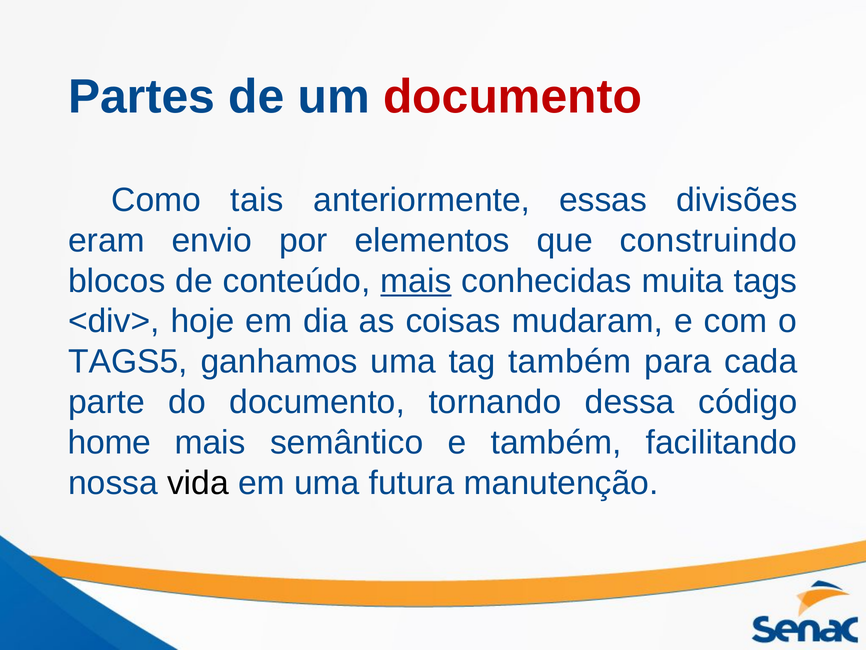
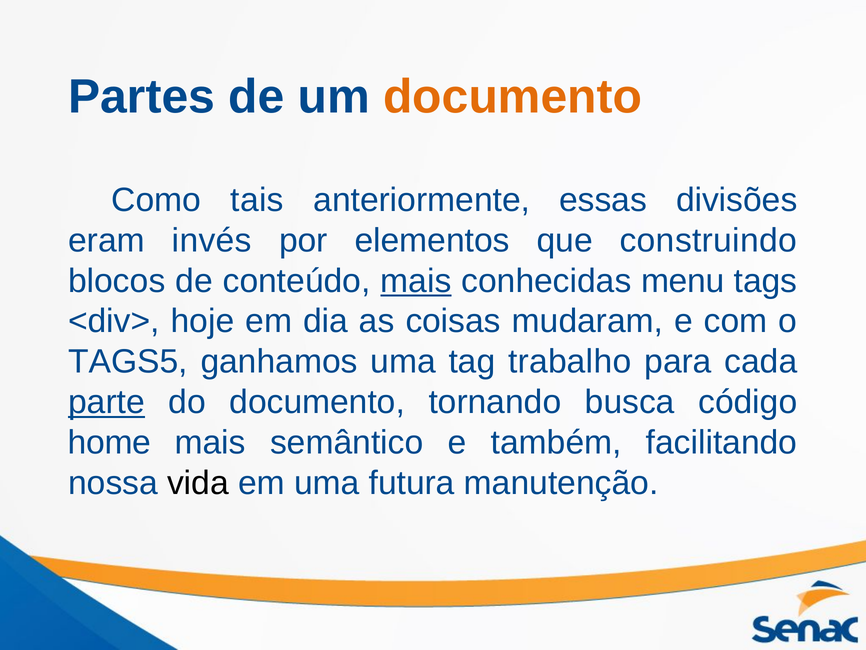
documento at (513, 97) colour: red -> orange
envio: envio -> invés
muita: muita -> menu
tag também: também -> trabalho
parte underline: none -> present
dessa: dessa -> busca
